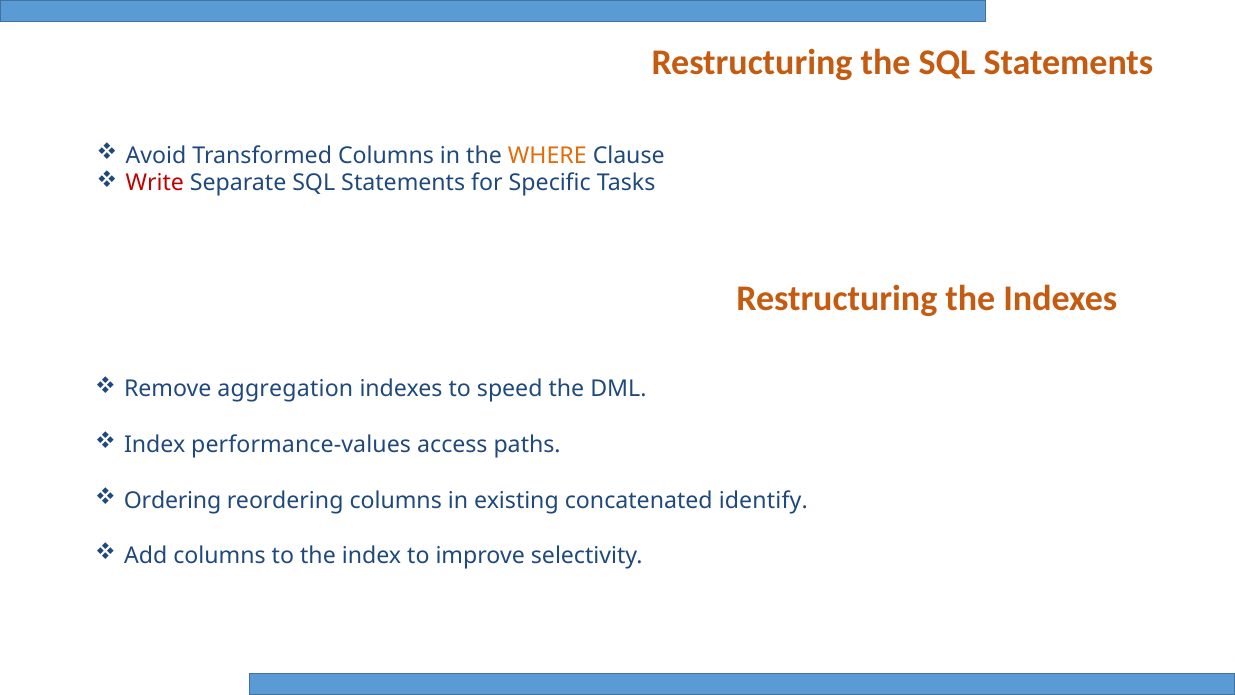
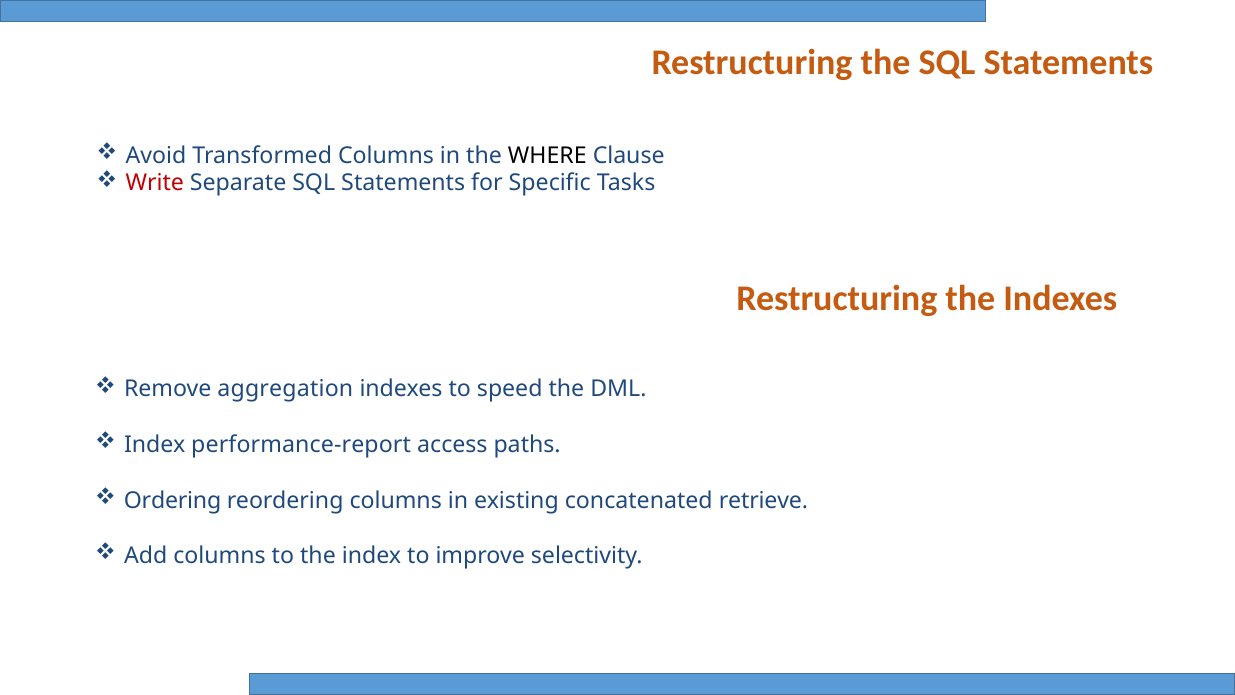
WHERE colour: orange -> black
performance-values: performance-values -> performance-report
identify: identify -> retrieve
